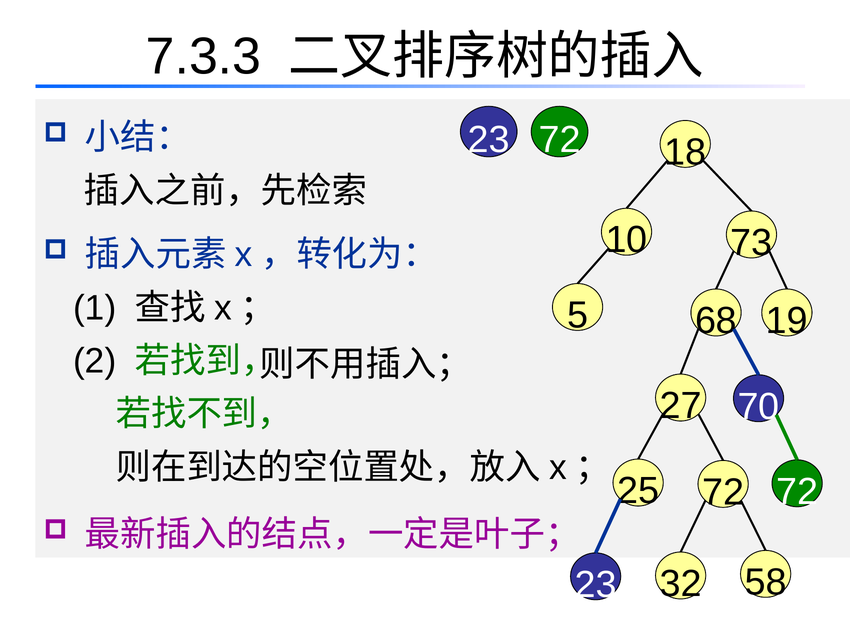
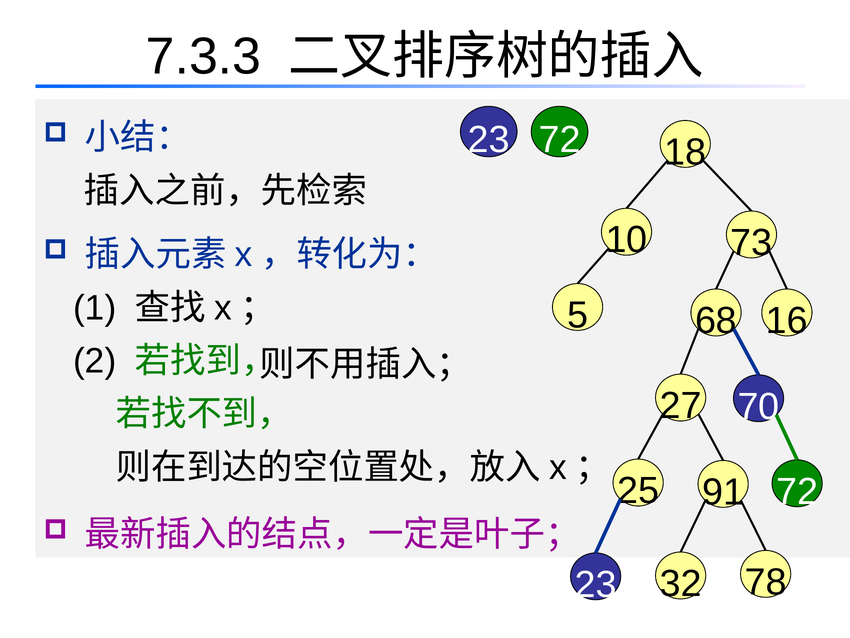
19: 19 -> 16
25 72: 72 -> 91
58: 58 -> 78
